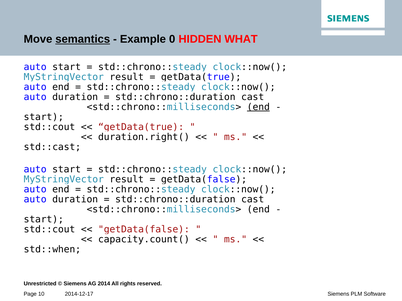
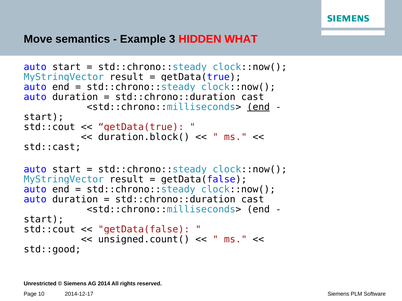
semantics underline: present -> none
0: 0 -> 3
duration.right(: duration.right( -> duration.block(
capacity.count(: capacity.count( -> unsigned.count(
std::when: std::when -> std::good
